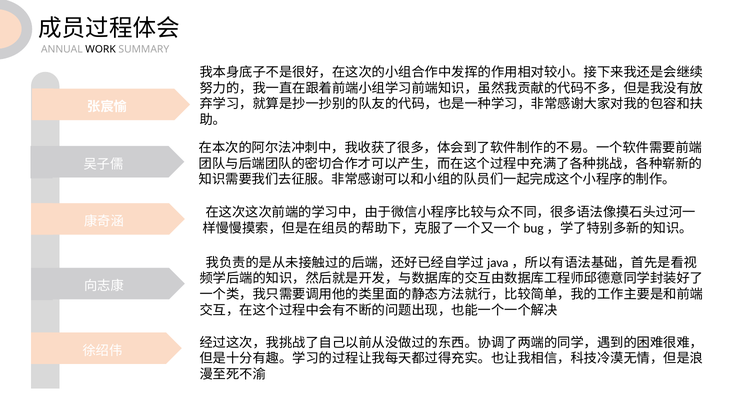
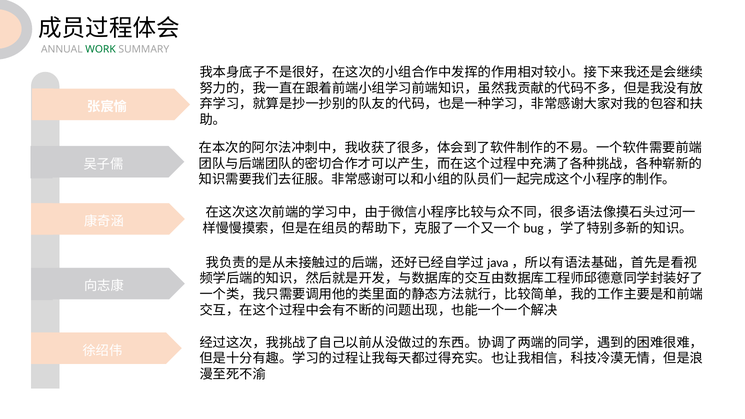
WORK colour: black -> green
